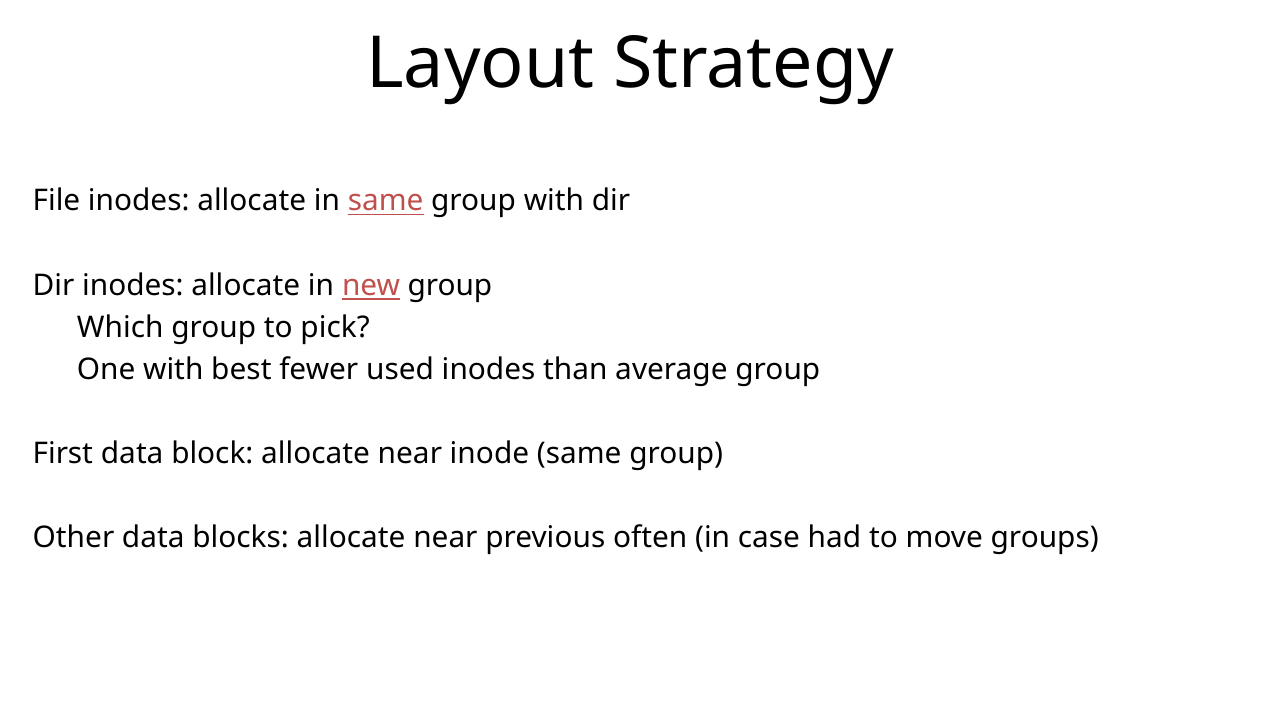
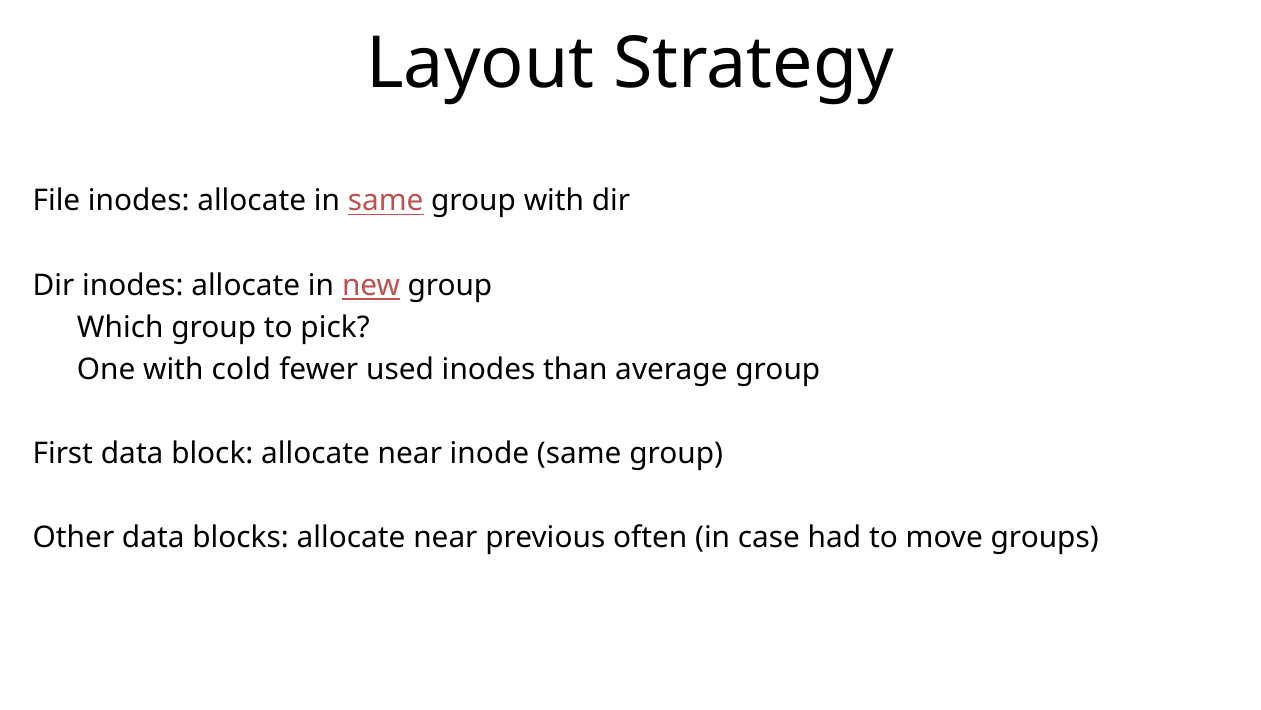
best: best -> cold
